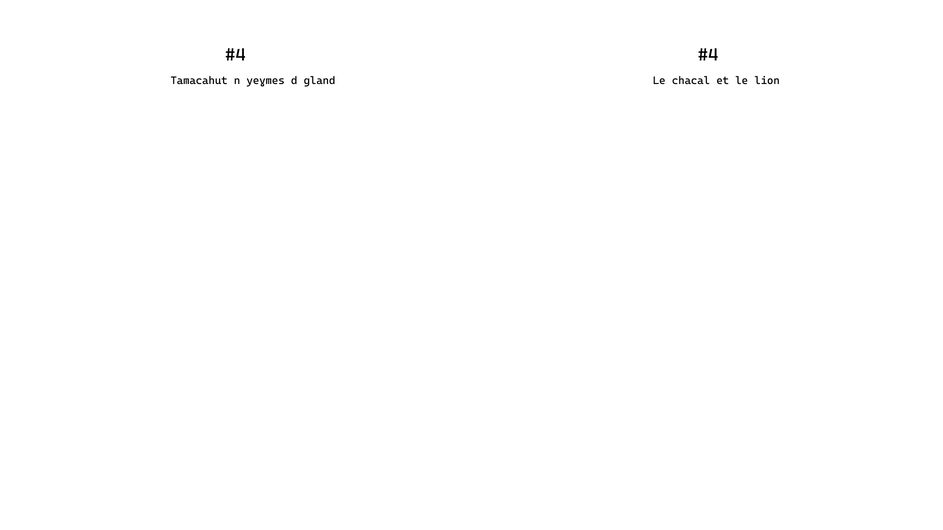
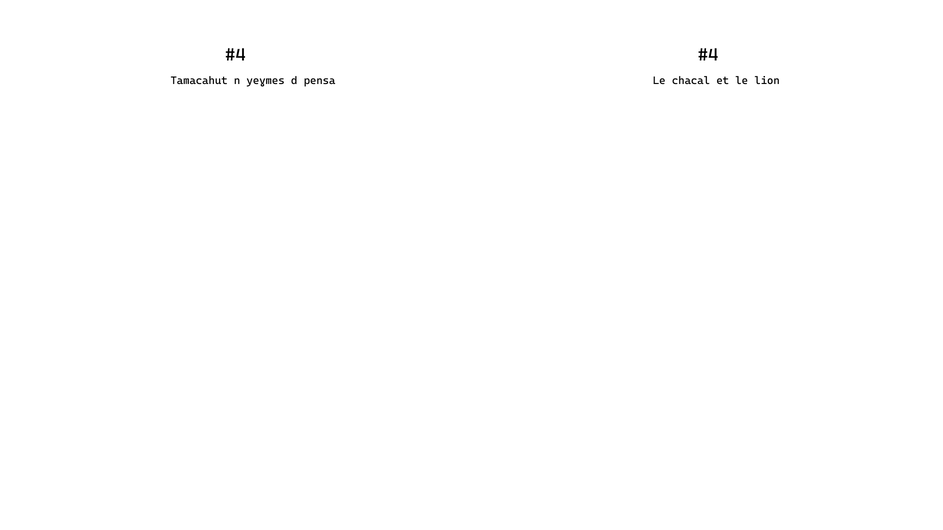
gland: gland -> pensa
